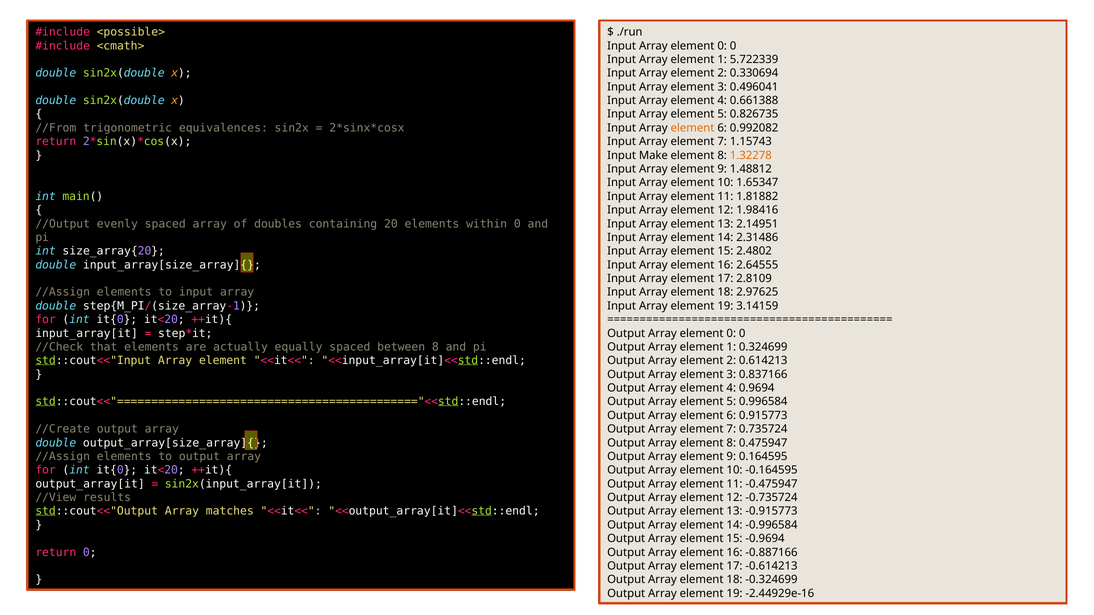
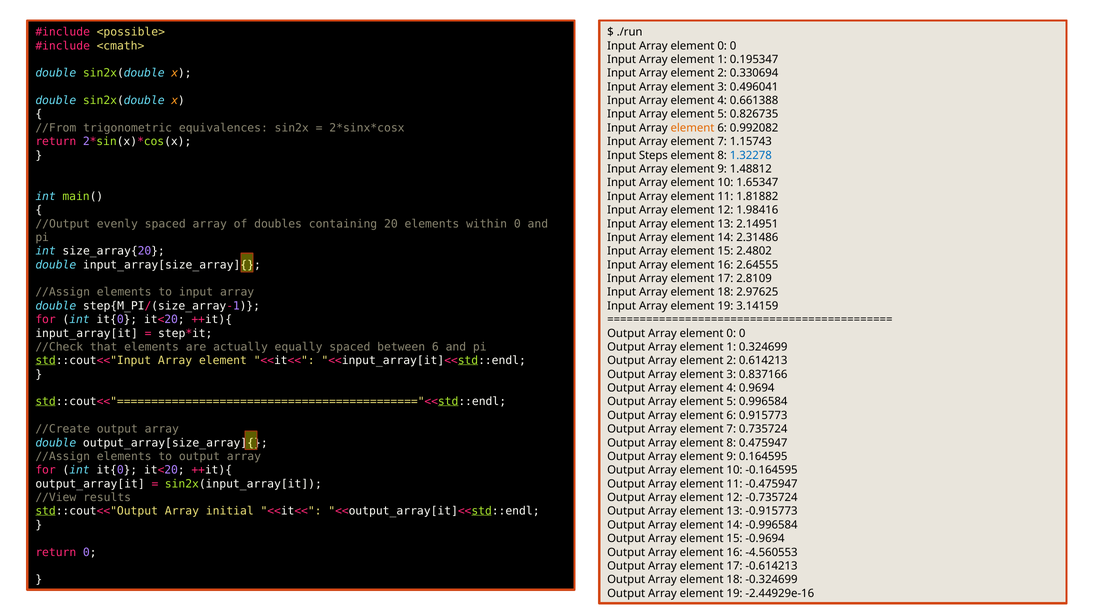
5.722339: 5.722339 -> 0.195347
Make: Make -> Steps
1.32278 colour: orange -> blue
between 8: 8 -> 6
matches: matches -> initial
-0.887166: -0.887166 -> -4.560553
